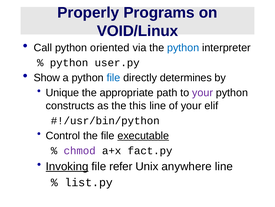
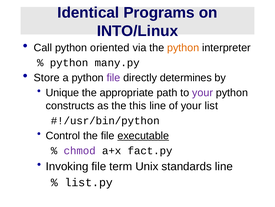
Properly: Properly -> Identical
VOID/Linux: VOID/Linux -> INTO/Linux
python at (183, 48) colour: blue -> orange
user.py: user.py -> many.py
Show: Show -> Store
file at (113, 77) colour: blue -> purple
elif: elif -> list
Invoking underline: present -> none
refer: refer -> term
anywhere: anywhere -> standards
